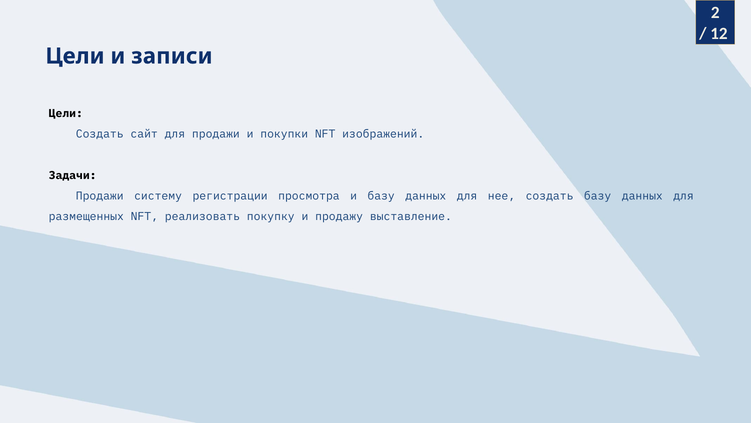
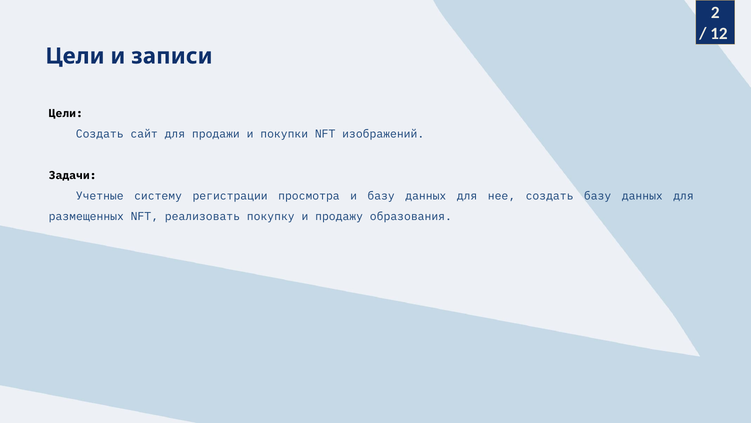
Продажи at (100, 196): Продажи -> Учетные
выставление: выставление -> образования
